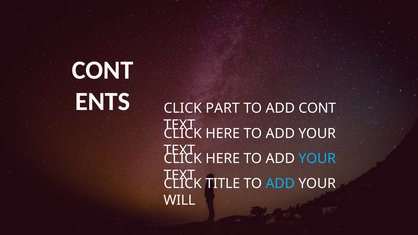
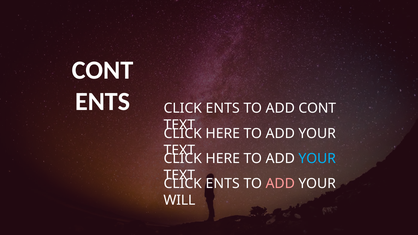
ENTS CLICK PART: PART -> ENTS
TITLE at (223, 184): TITLE -> ENTS
ADD at (280, 184) colour: light blue -> pink
